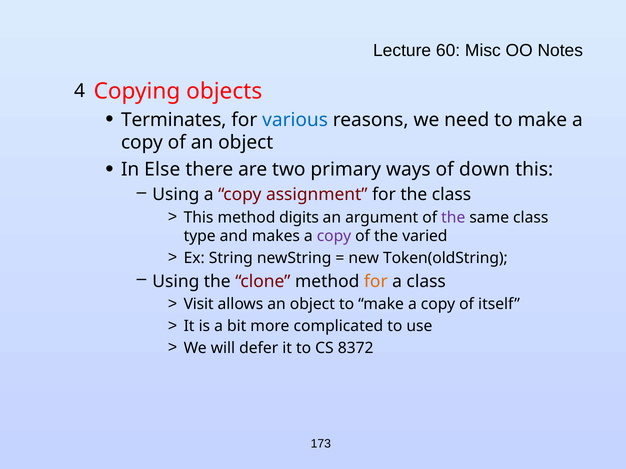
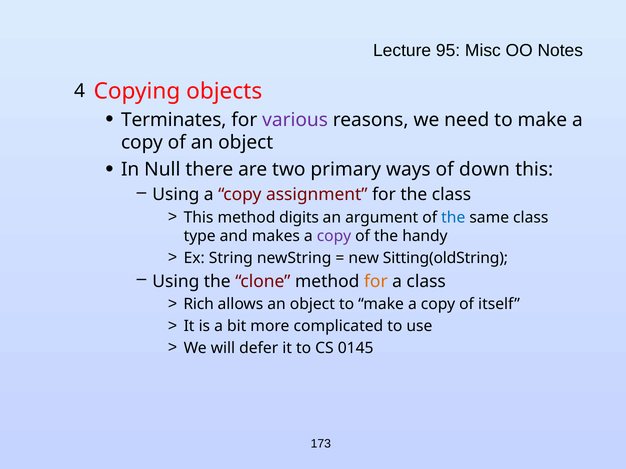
60: 60 -> 95
various colour: blue -> purple
Else: Else -> Null
the at (453, 218) colour: purple -> blue
varied: varied -> handy
Token(oldString: Token(oldString -> Sitting(oldString
Visit: Visit -> Rich
8372: 8372 -> 0145
